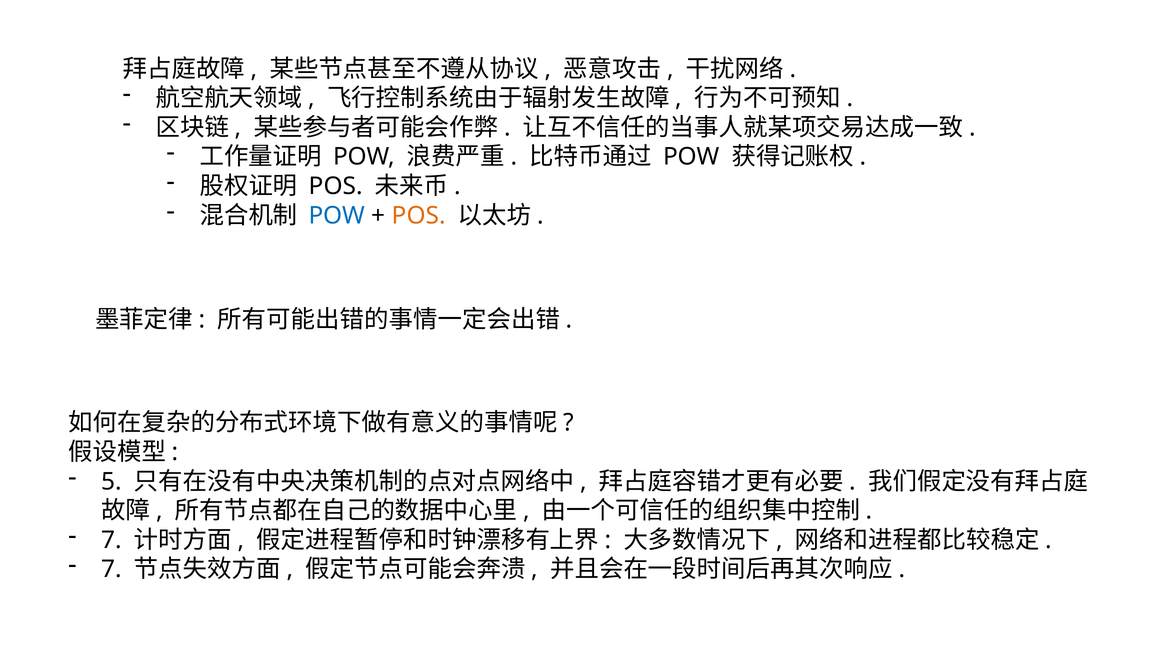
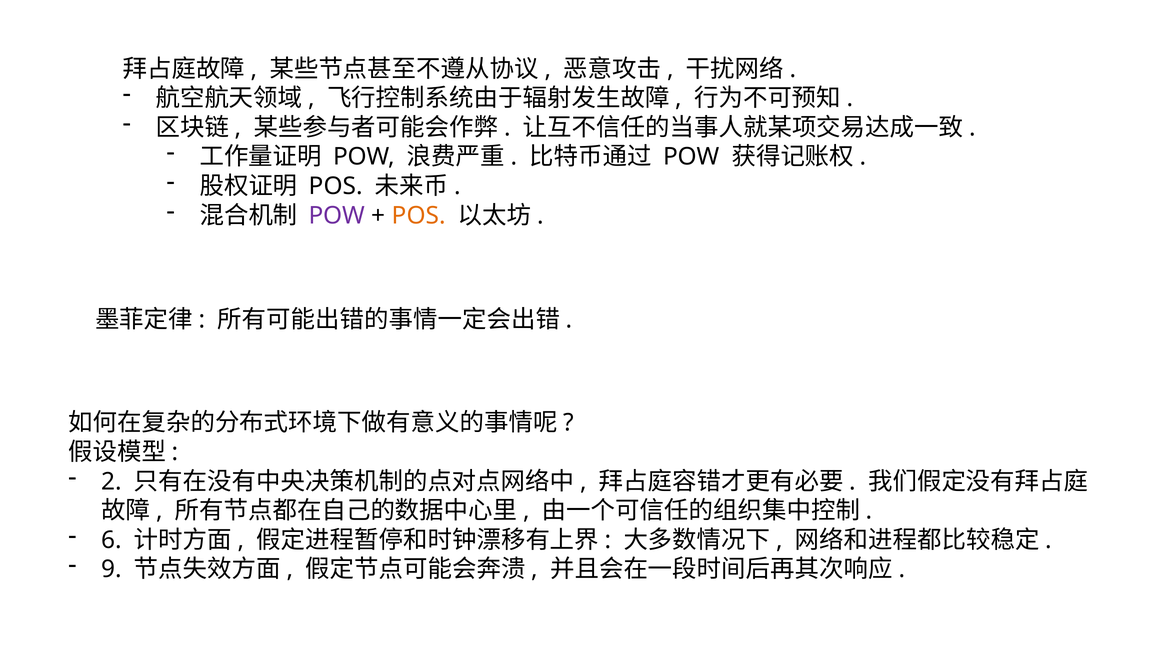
POW at (337, 216) colour: blue -> purple
5: 5 -> 2
7 at (112, 540): 7 -> 6
7 at (112, 570): 7 -> 9
